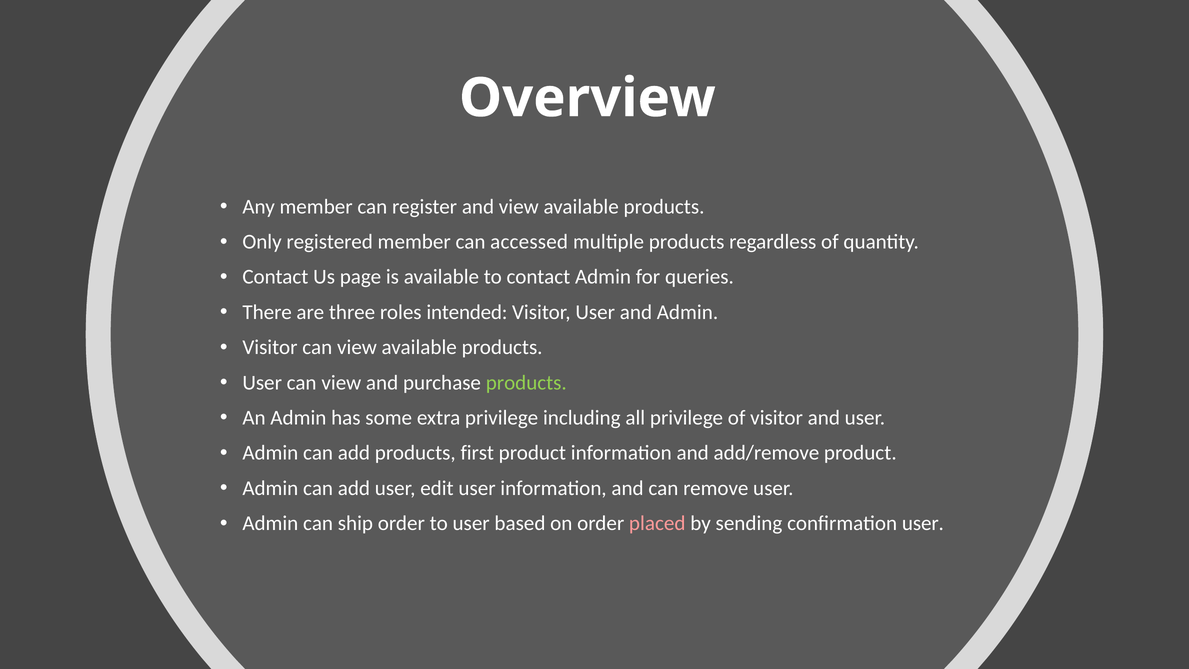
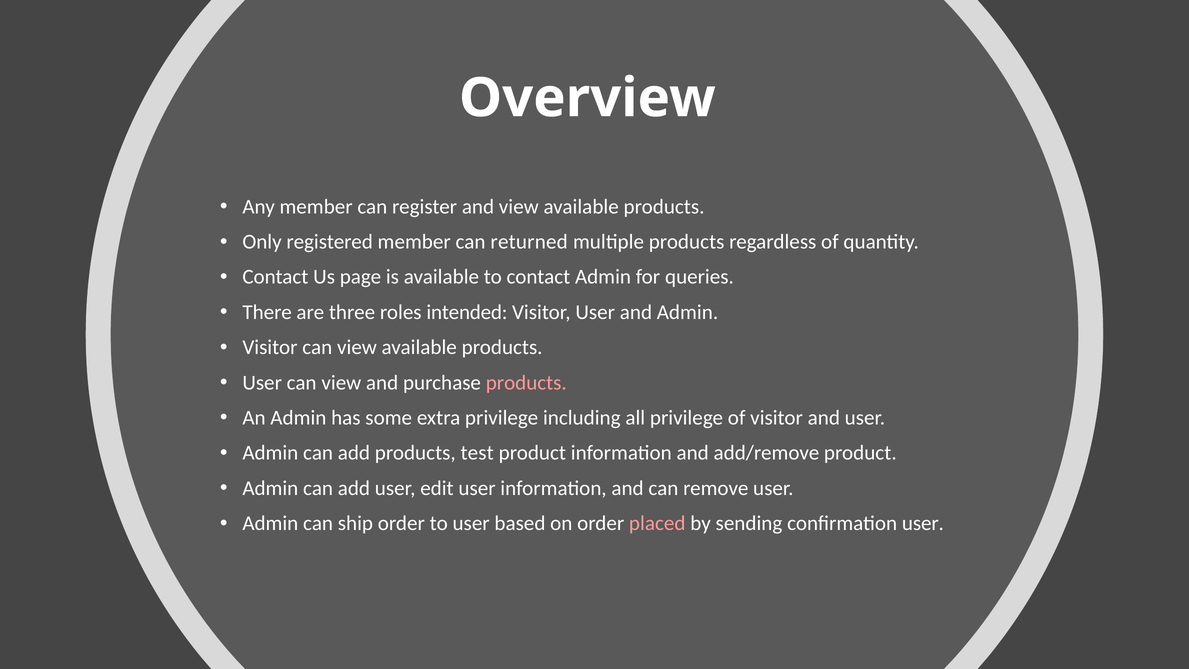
accessed: accessed -> returned
products at (526, 382) colour: light green -> pink
first: first -> test
